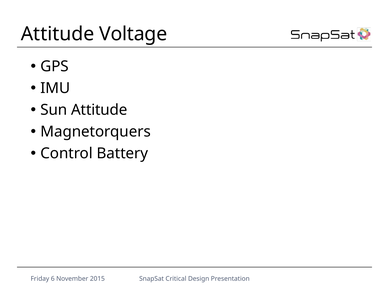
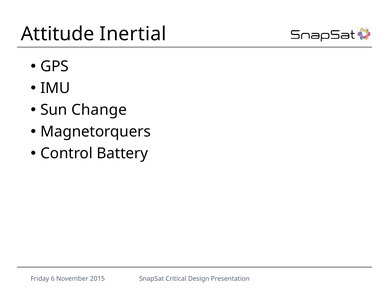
Voltage: Voltage -> Inertial
Sun Attitude: Attitude -> Change
